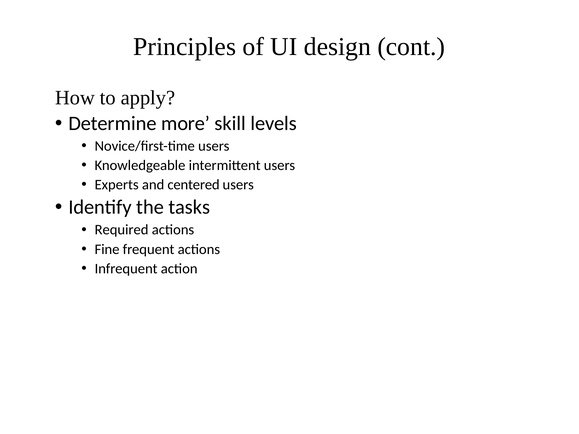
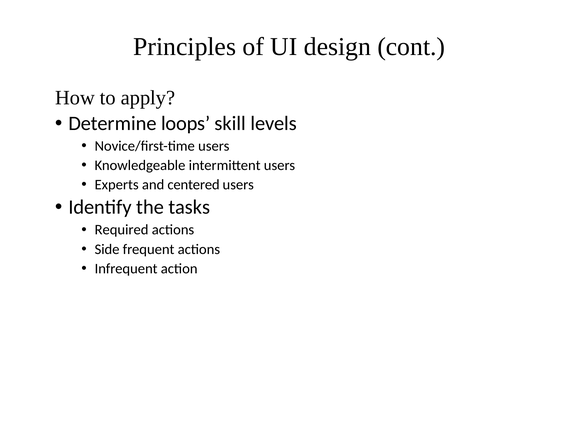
more: more -> loops
Fine: Fine -> Side
